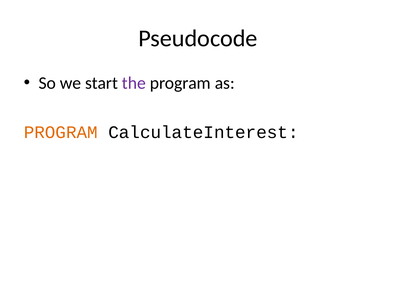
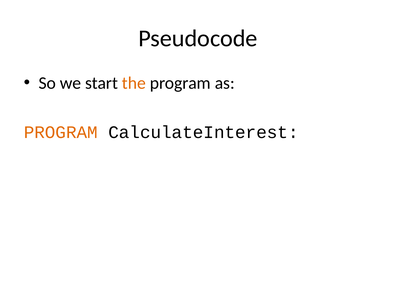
the colour: purple -> orange
